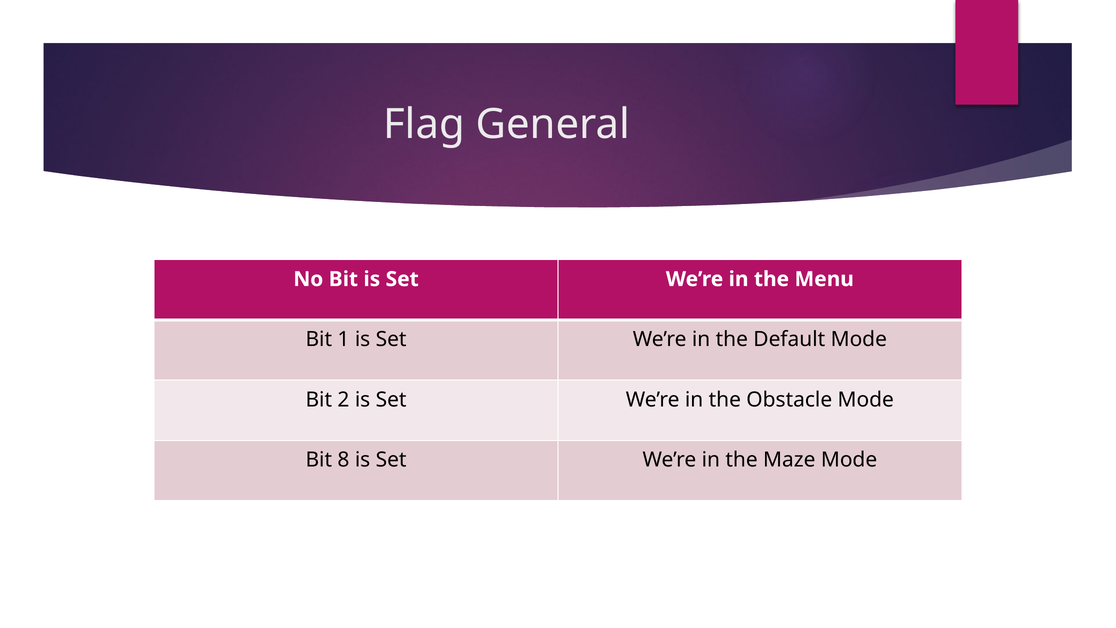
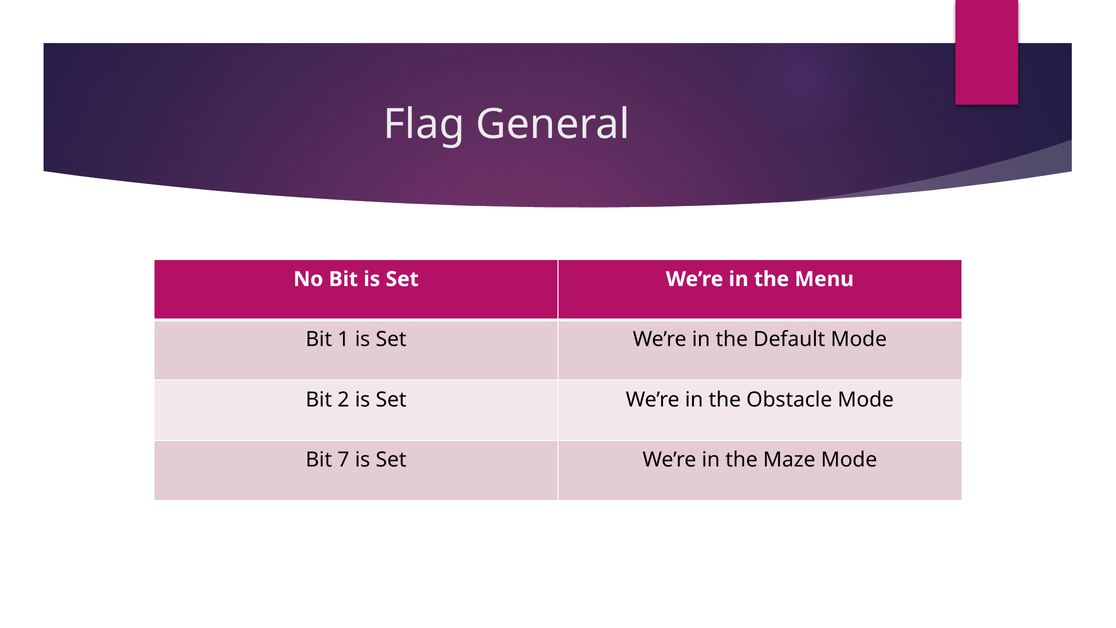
8: 8 -> 7
